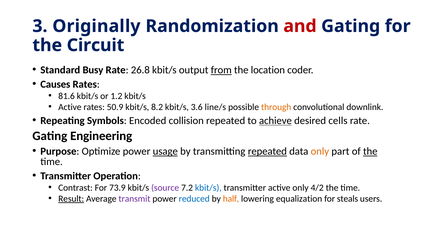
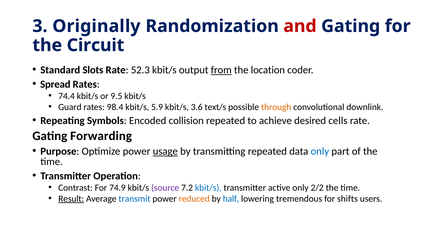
Busy: Busy -> Slots
26.8: 26.8 -> 52.3
Causes: Causes -> Spread
81.6: 81.6 -> 74.4
1.2: 1.2 -> 9.5
Active at (70, 107): Active -> Guard
50.9: 50.9 -> 98.4
8.2: 8.2 -> 5.9
line/s: line/s -> text/s
achieve underline: present -> none
Engineering: Engineering -> Forwarding
repeated at (267, 151) underline: present -> none
only at (320, 151) colour: orange -> blue
the at (370, 151) underline: present -> none
73.9: 73.9 -> 74.9
4/2: 4/2 -> 2/2
transmit colour: purple -> blue
reduced colour: blue -> orange
half colour: orange -> blue
equalization: equalization -> tremendous
steals: steals -> shifts
